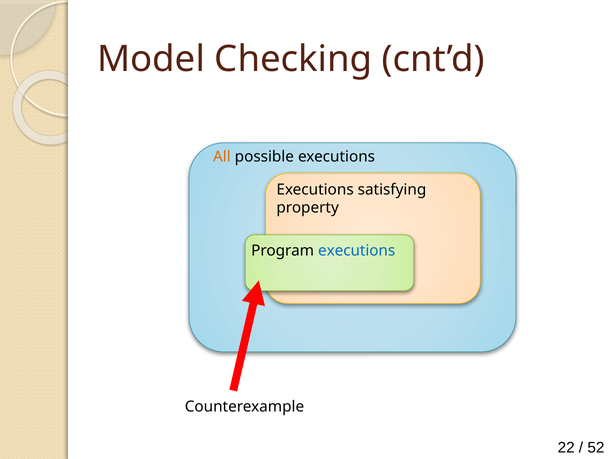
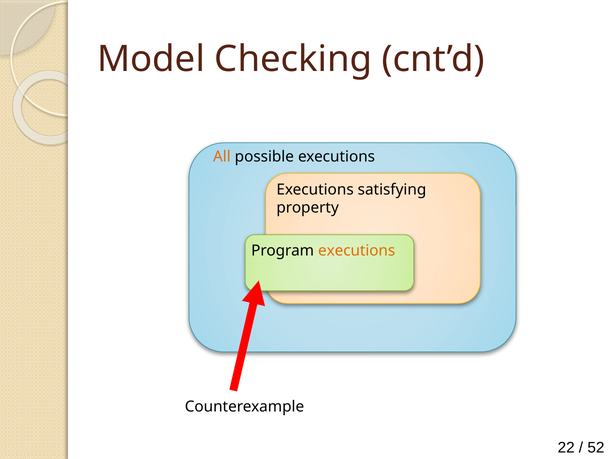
executions at (357, 251) colour: blue -> orange
